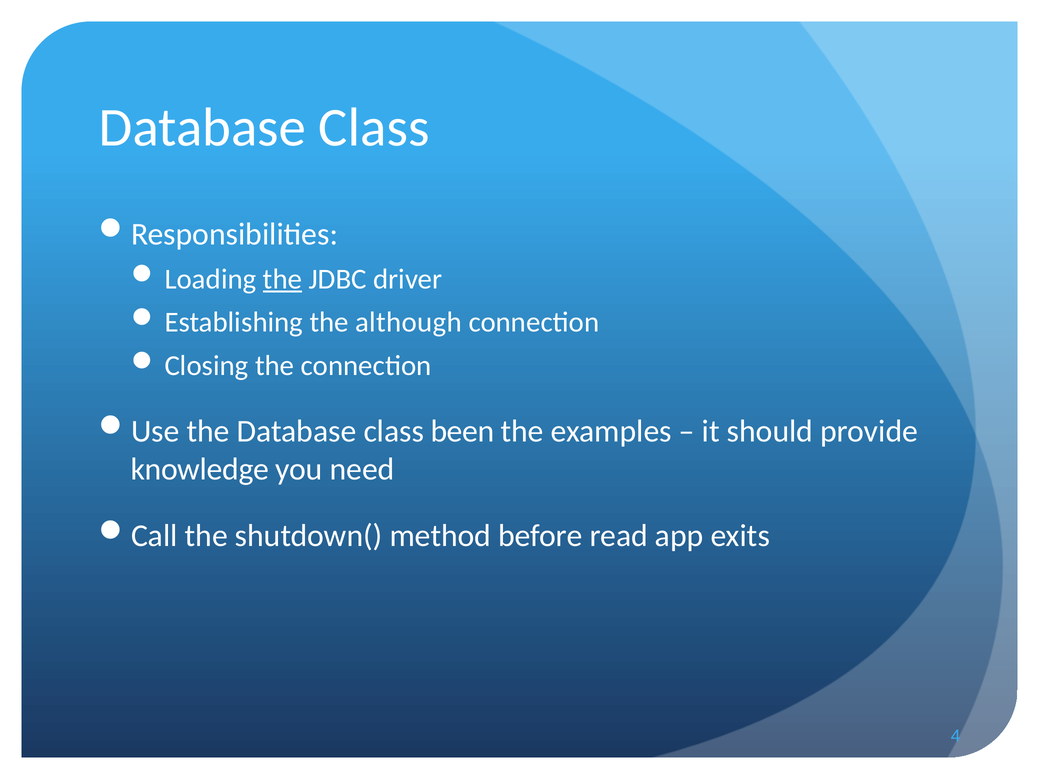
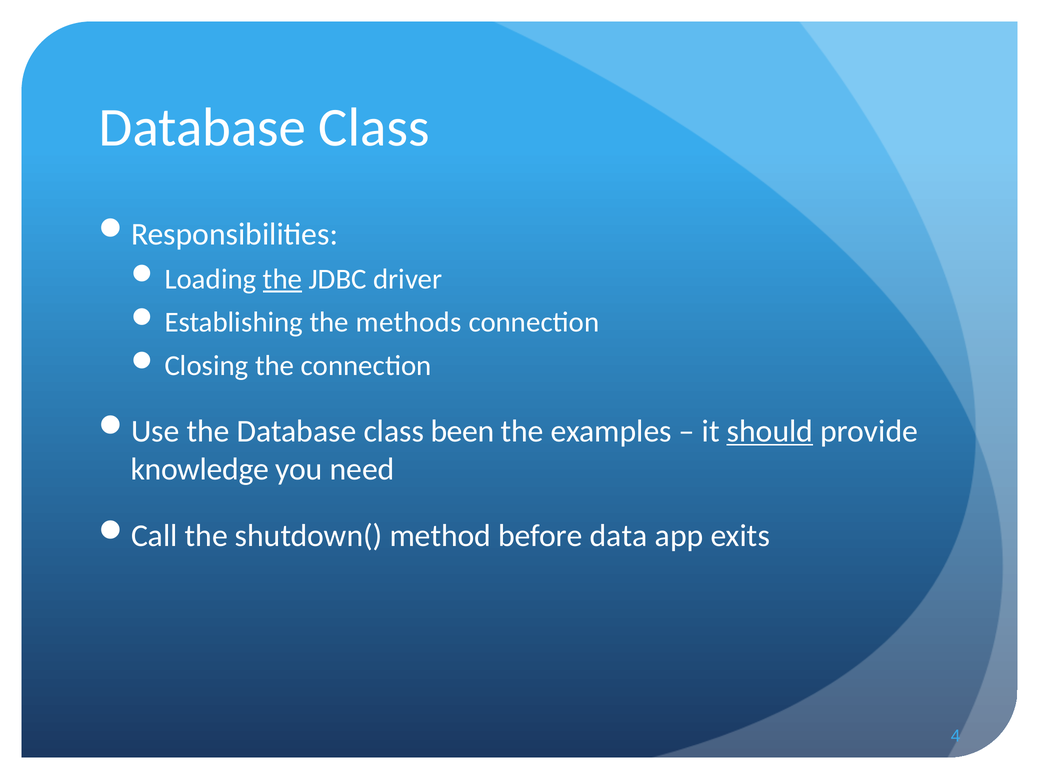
although: although -> methods
should underline: none -> present
read: read -> data
